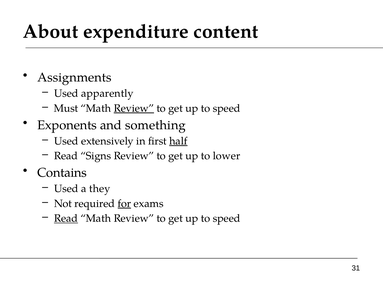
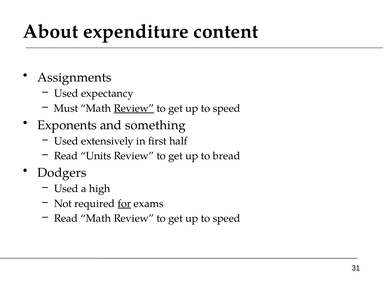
apparently: apparently -> expectancy
half underline: present -> none
Signs: Signs -> Units
lower: lower -> bread
Contains: Contains -> Dodgers
they: they -> high
Read at (66, 219) underline: present -> none
